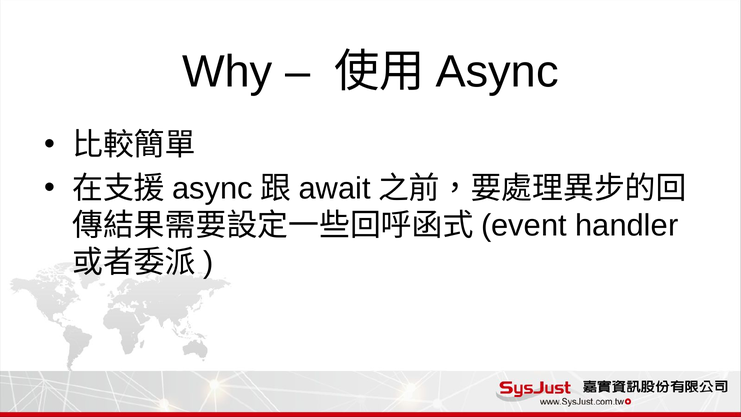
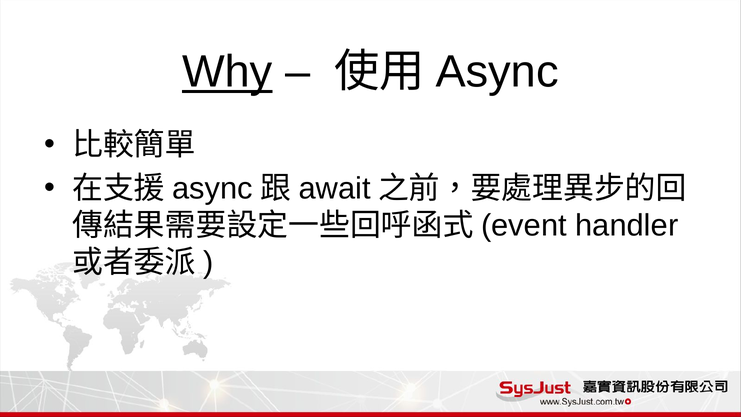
Why underline: none -> present
